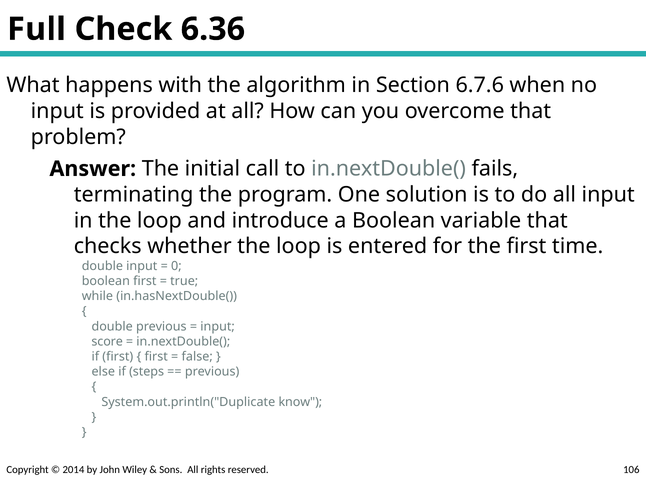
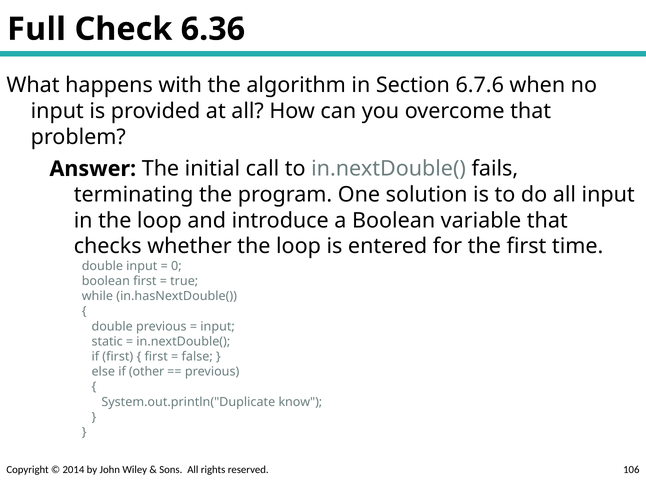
score: score -> static
steps: steps -> other
